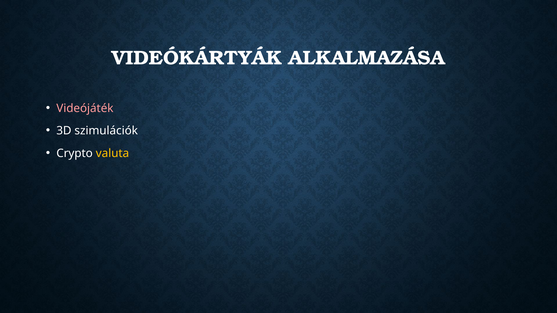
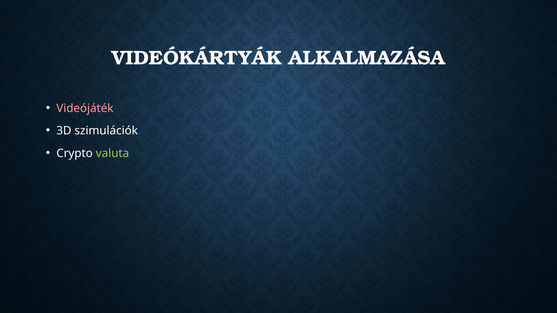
valuta colour: yellow -> light green
